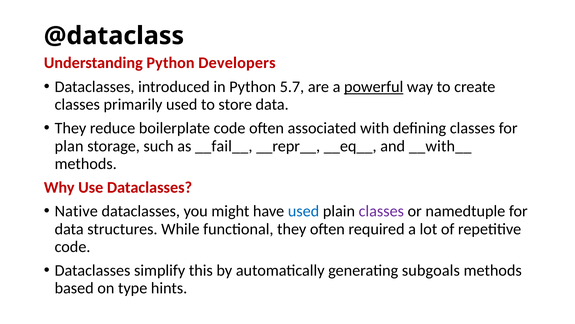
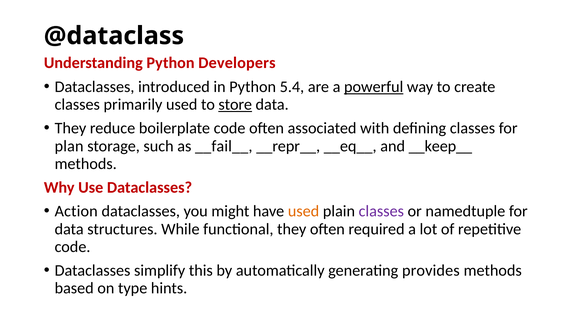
5.7: 5.7 -> 5.4
store underline: none -> present
__with__: __with__ -> __keep__
Native: Native -> Action
used at (304, 211) colour: blue -> orange
subgoals: subgoals -> provides
